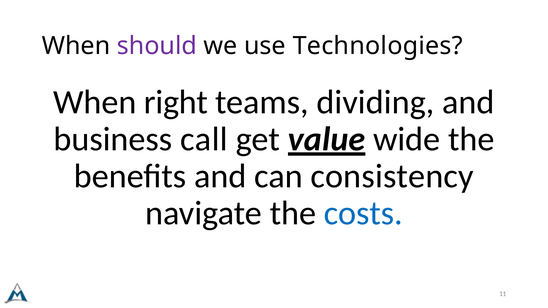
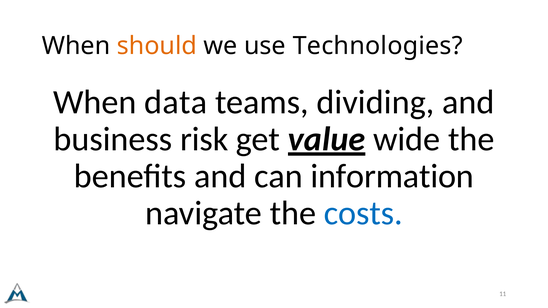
should colour: purple -> orange
right: right -> data
call: call -> risk
consistency: consistency -> information
